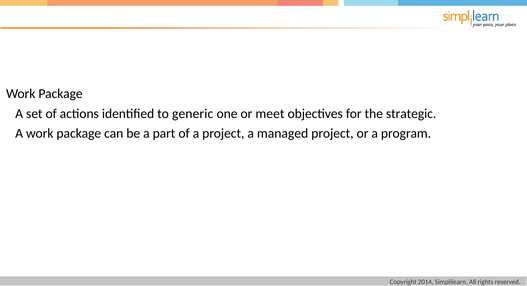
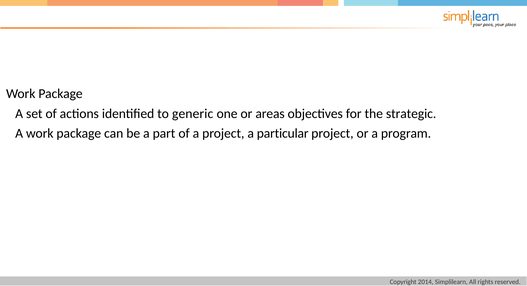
meet: meet -> areas
managed: managed -> particular
